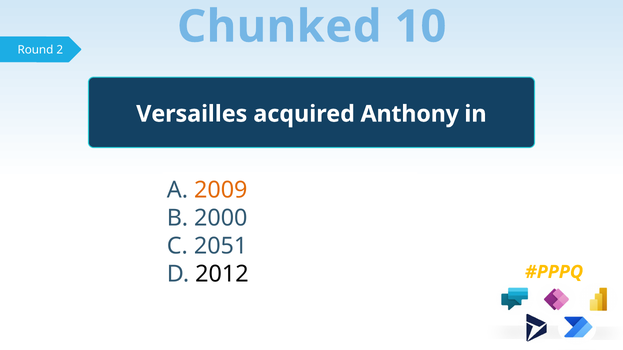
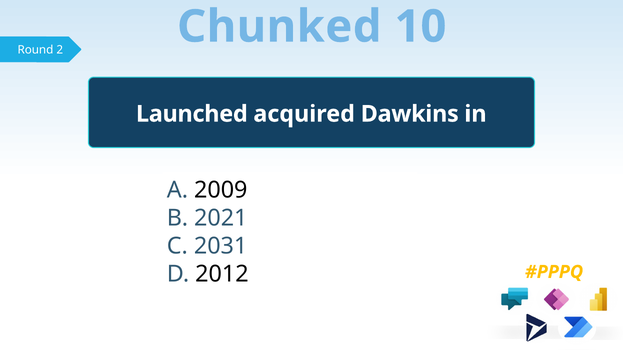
Versailles: Versailles -> Launched
Anthony: Anthony -> Dawkins
2009 colour: orange -> black
2000: 2000 -> 2021
2051: 2051 -> 2031
